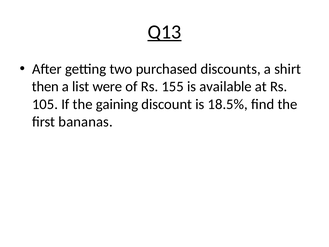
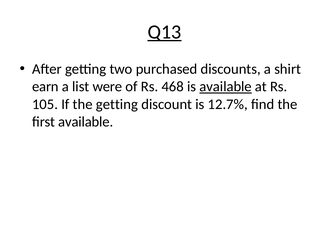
then: then -> earn
155: 155 -> 468
available at (226, 87) underline: none -> present
the gaining: gaining -> getting
18.5%: 18.5% -> 12.7%
first bananas: bananas -> available
